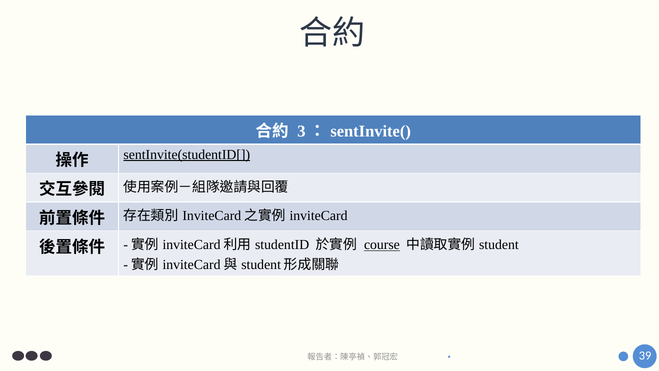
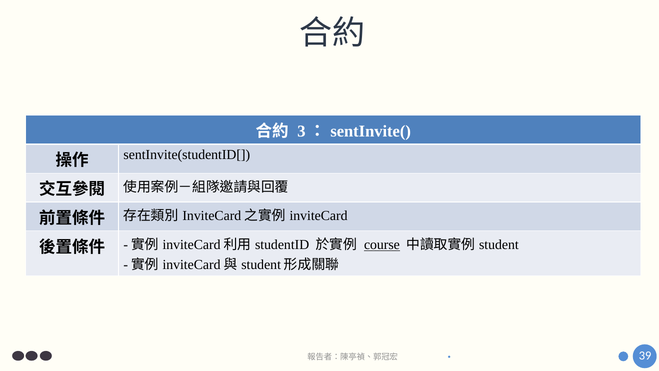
sentInvite(studentID[ underline: present -> none
